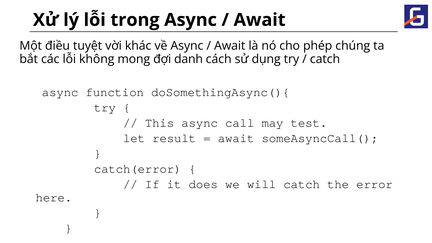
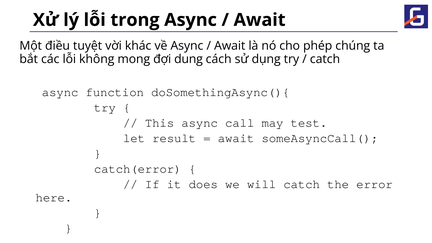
danh: danh -> dung
